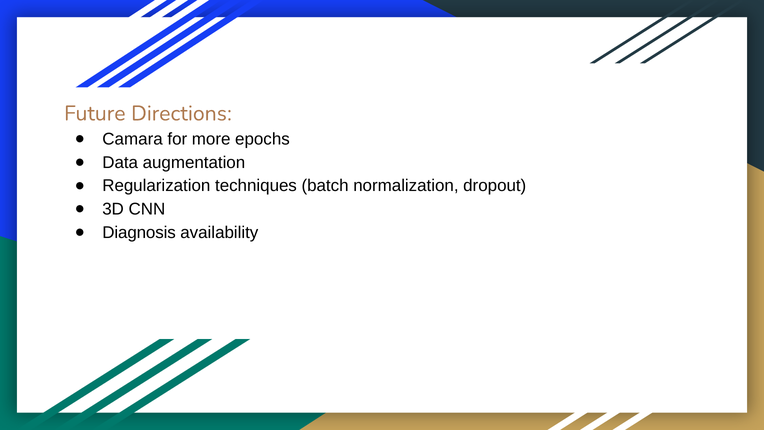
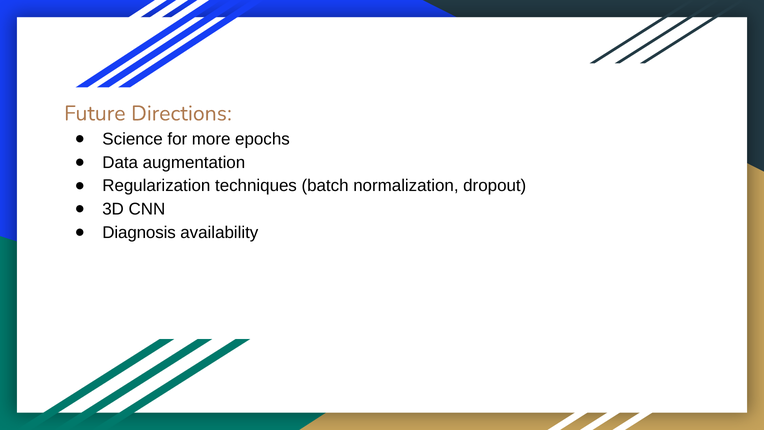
Camara: Camara -> Science
